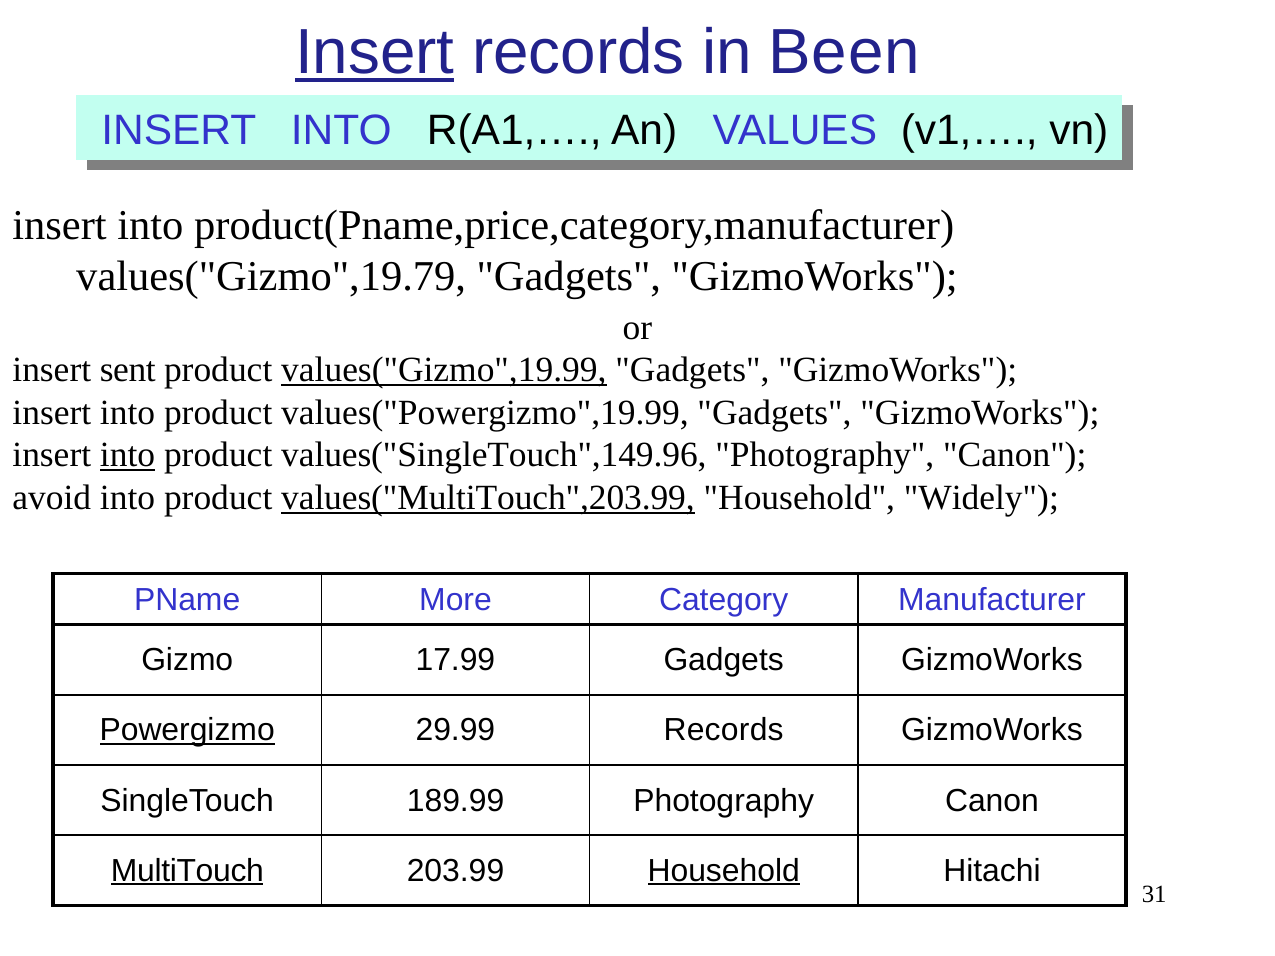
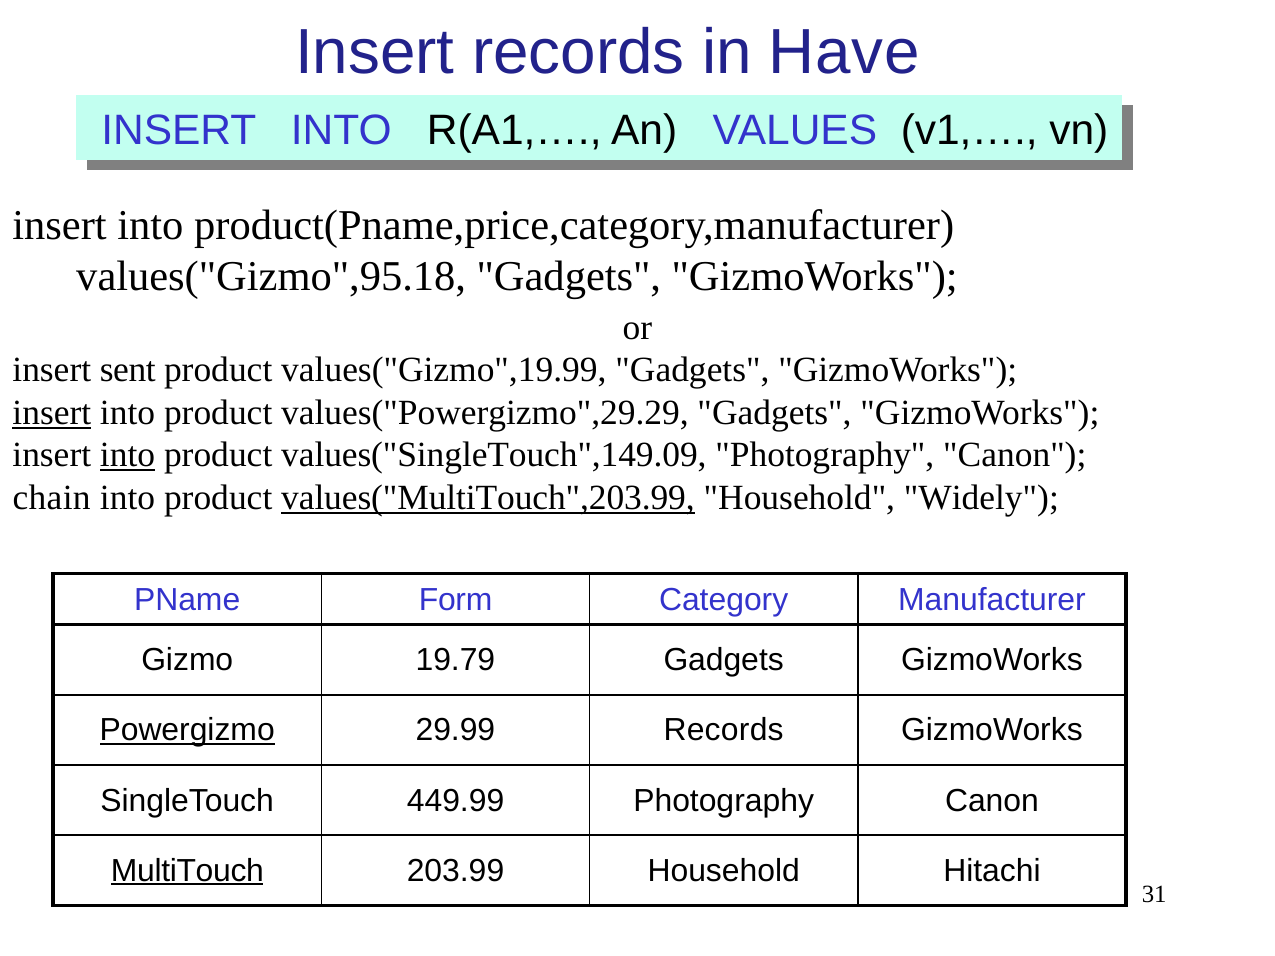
Insert at (375, 52) underline: present -> none
Been: Been -> Have
values("Gizmo",19.79: values("Gizmo",19.79 -> values("Gizmo",95.18
values("Gizmo",19.99 underline: present -> none
insert at (52, 413) underline: none -> present
values("Powergizmo",19.99: values("Powergizmo",19.99 -> values("Powergizmo",29.29
values("SingleTouch",149.96: values("SingleTouch",149.96 -> values("SingleTouch",149.09
avoid: avoid -> chain
More: More -> Form
17.99: 17.99 -> 19.79
189.99: 189.99 -> 449.99
Household at (724, 871) underline: present -> none
